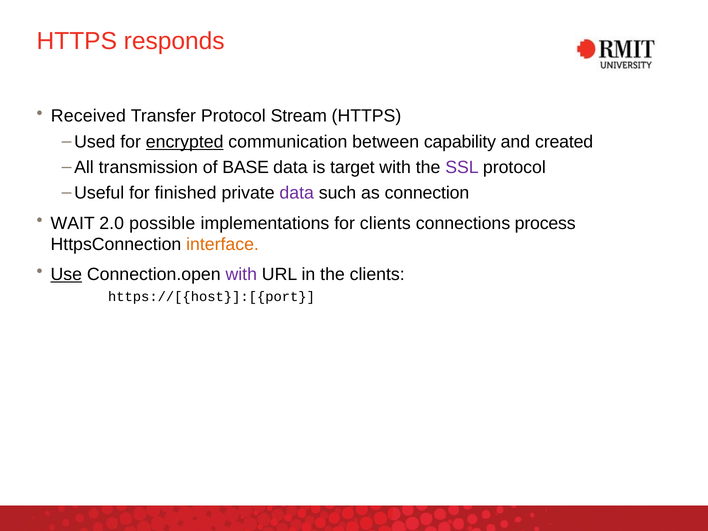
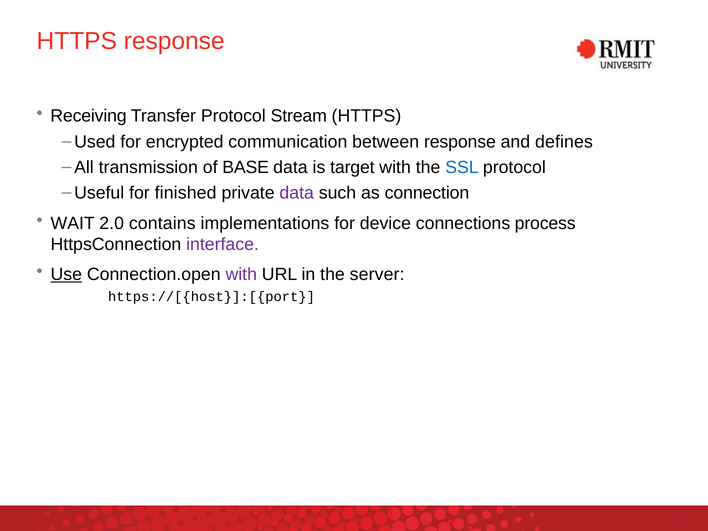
HTTPS responds: responds -> response
Received: Received -> Receiving
encrypted underline: present -> none
between capability: capability -> response
created: created -> defines
SSL colour: purple -> blue
possible: possible -> contains
for clients: clients -> device
interface colour: orange -> purple
the clients: clients -> server
